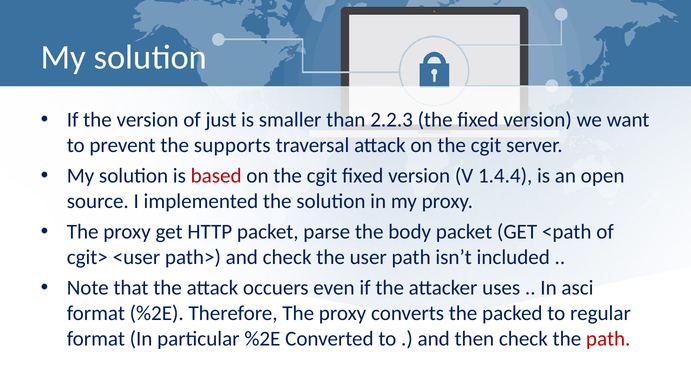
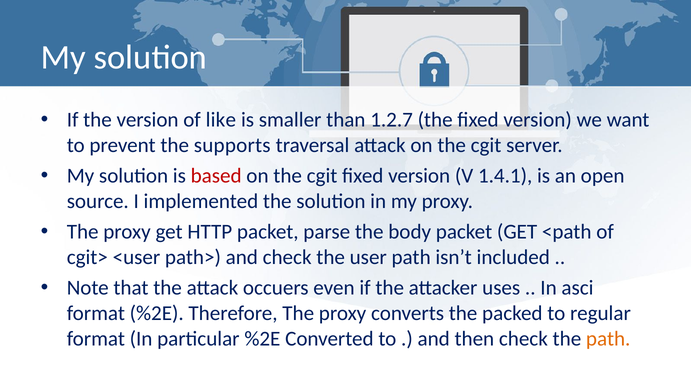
just: just -> like
2.2.3: 2.2.3 -> 1.2.7
1.4.4: 1.4.4 -> 1.4.1
path at (608, 338) colour: red -> orange
